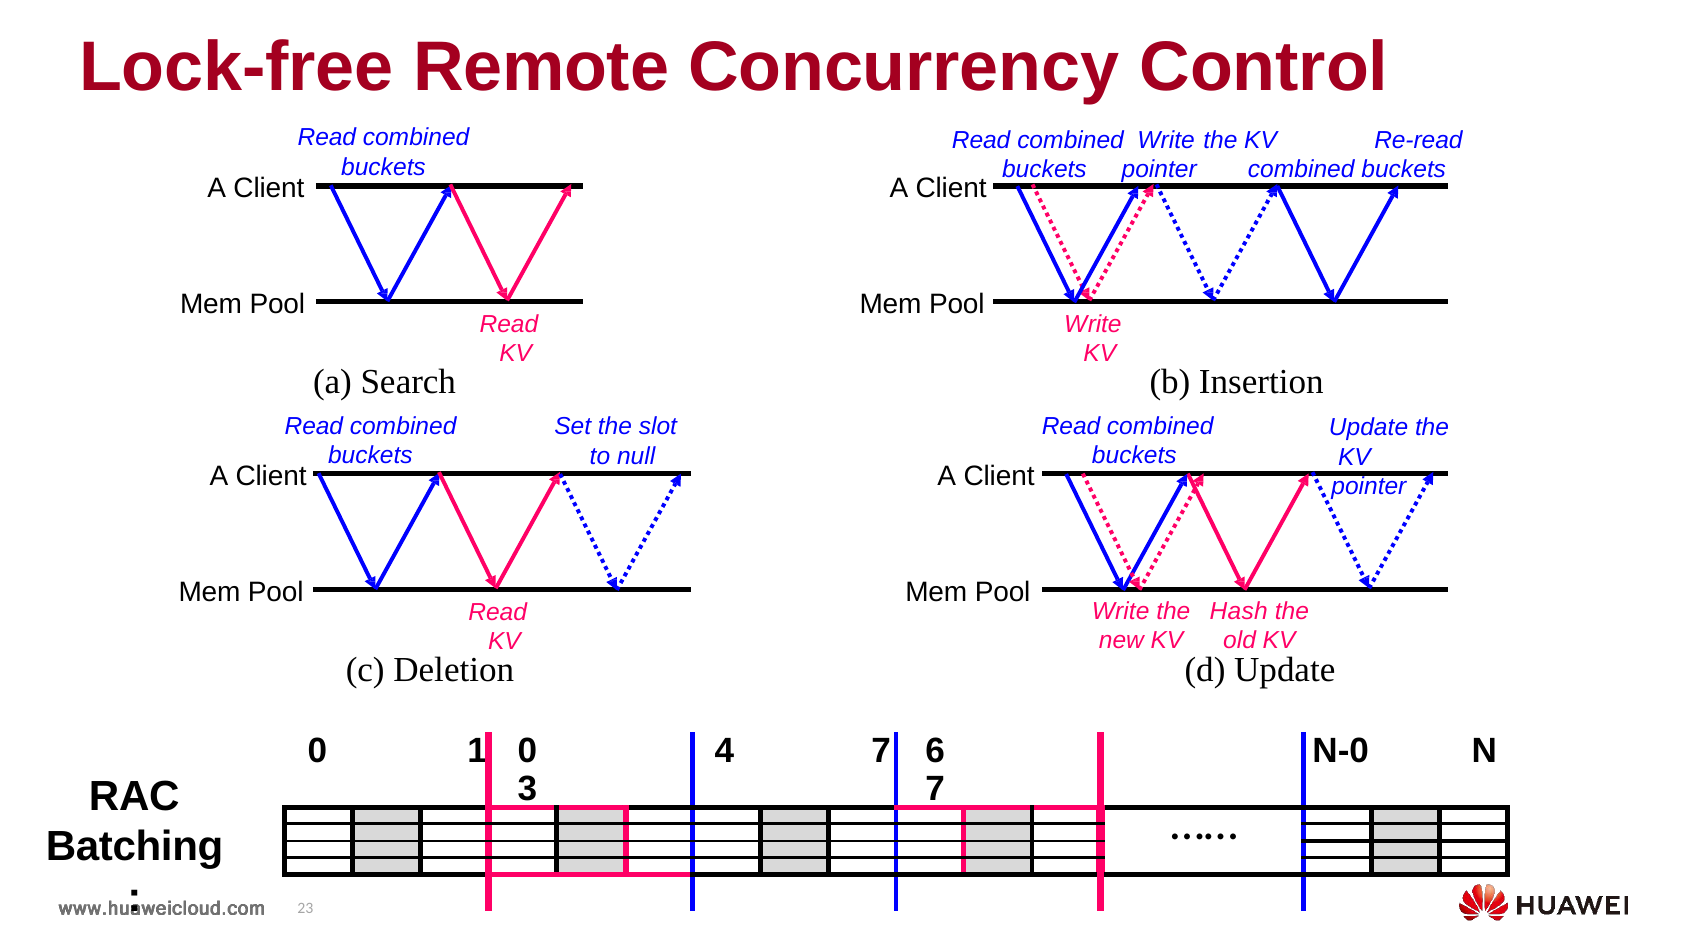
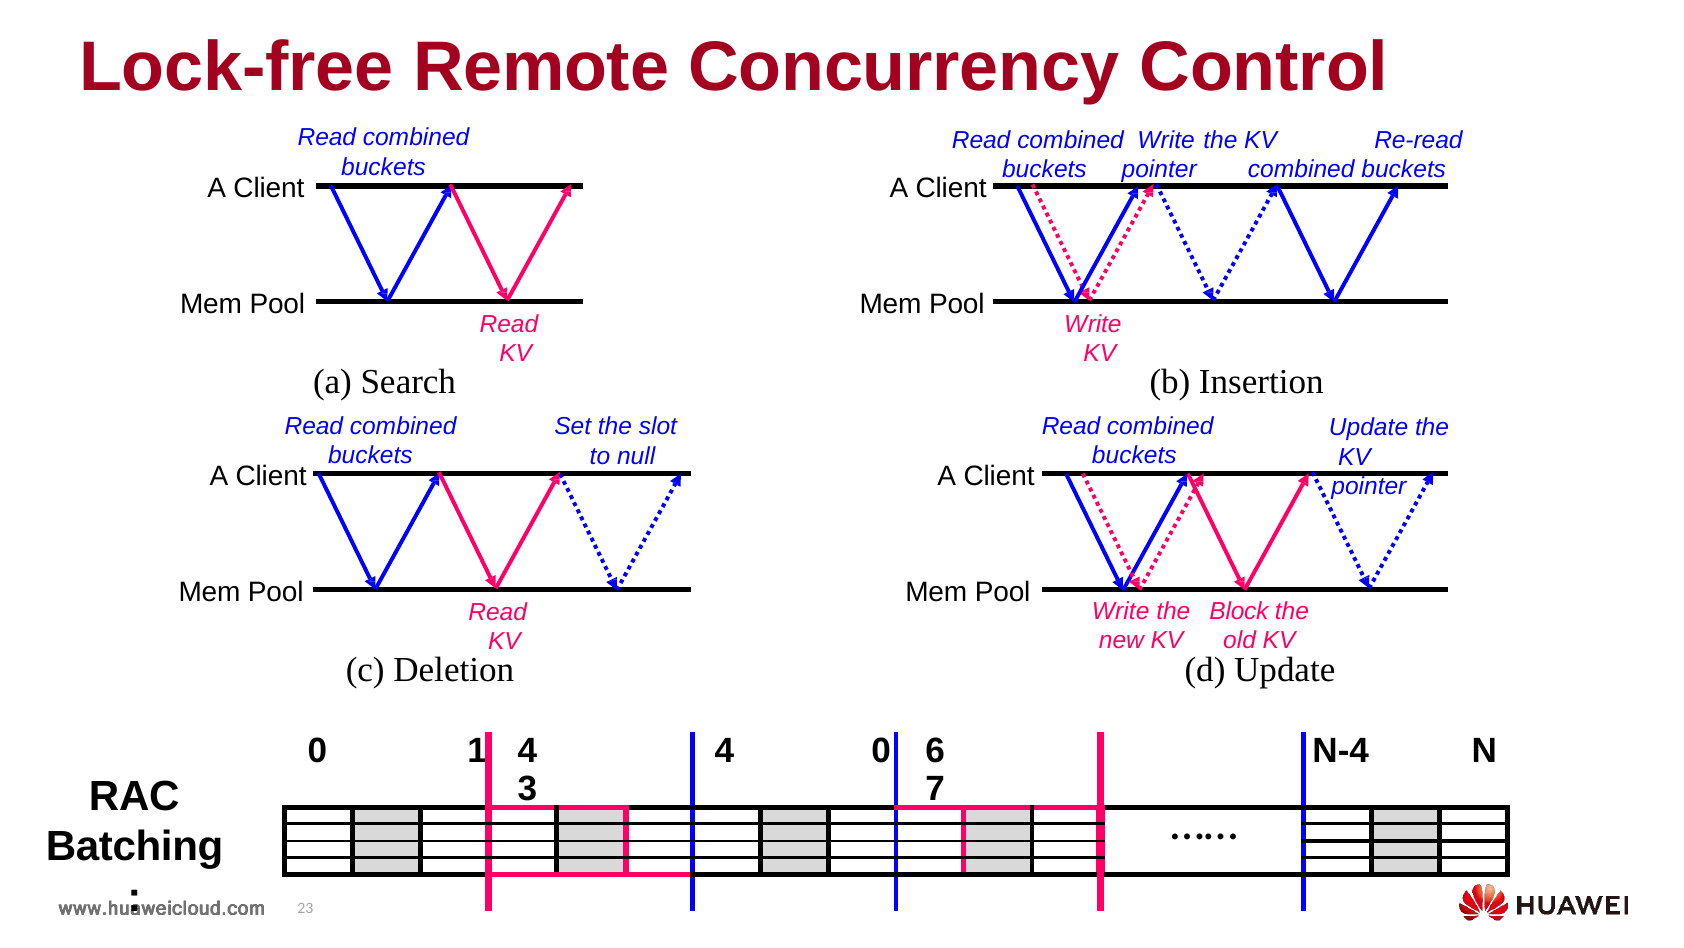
Hash: Hash -> Block
0 at (527, 751): 0 -> 4
4 7: 7 -> 0
N-0: N-0 -> N-4
